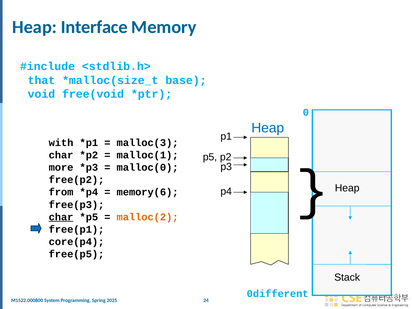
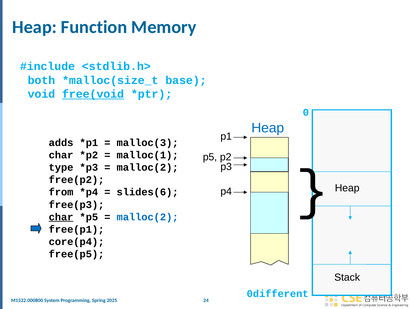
Interface: Interface -> Function
that: that -> both
free(void underline: none -> present
with: with -> adds
more: more -> type
malloc(0 at (148, 168): malloc(0 -> malloc(2
memory(6: memory(6 -> slides(6
malloc(2 at (148, 217) colour: orange -> blue
